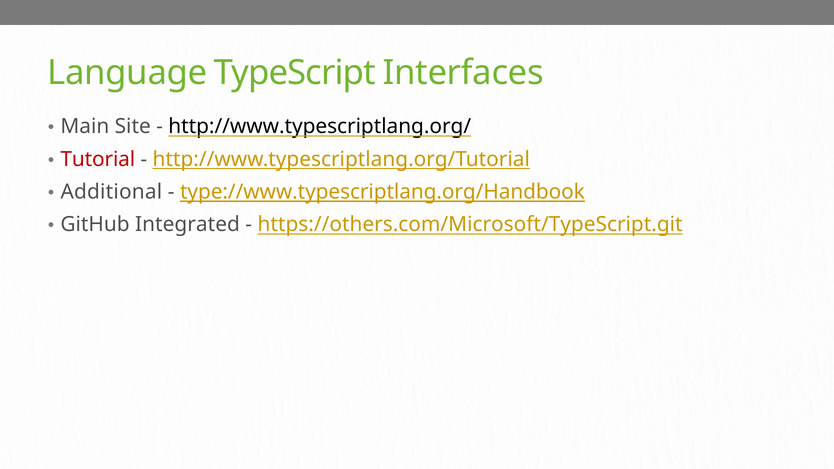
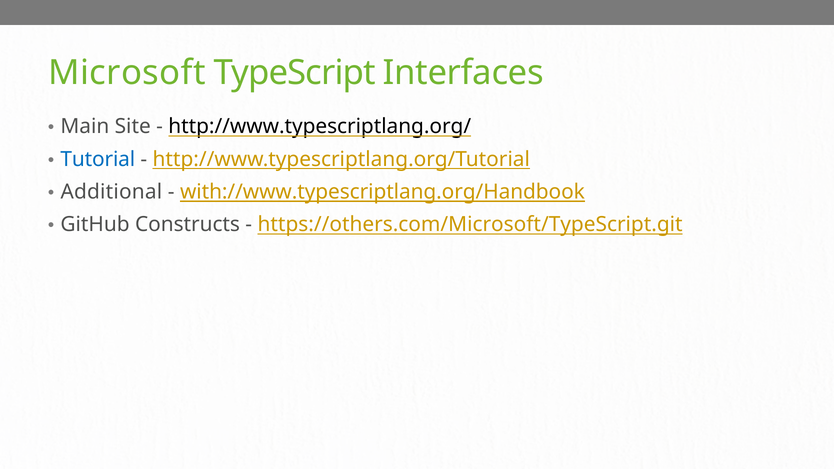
Language: Language -> Microsoft
Tutorial colour: red -> blue
type://www.typescriptlang.org/Handbook: type://www.typescriptlang.org/Handbook -> with://www.typescriptlang.org/Handbook
Integrated: Integrated -> Constructs
